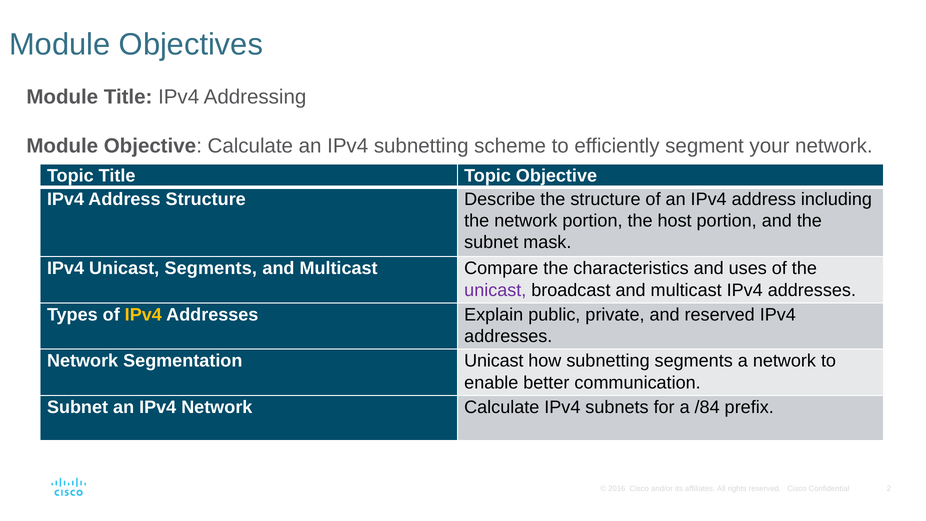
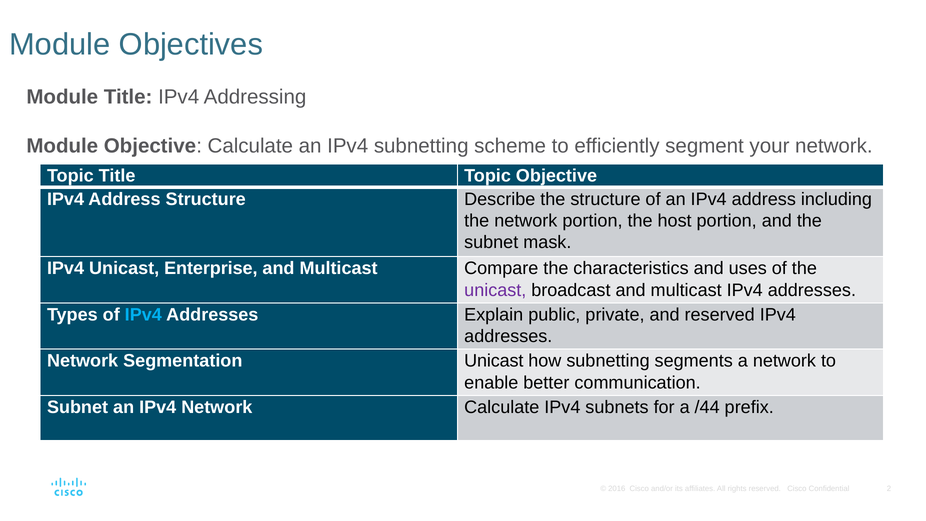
Unicast Segments: Segments -> Enterprise
IPv4 at (143, 315) colour: yellow -> light blue
/84: /84 -> /44
